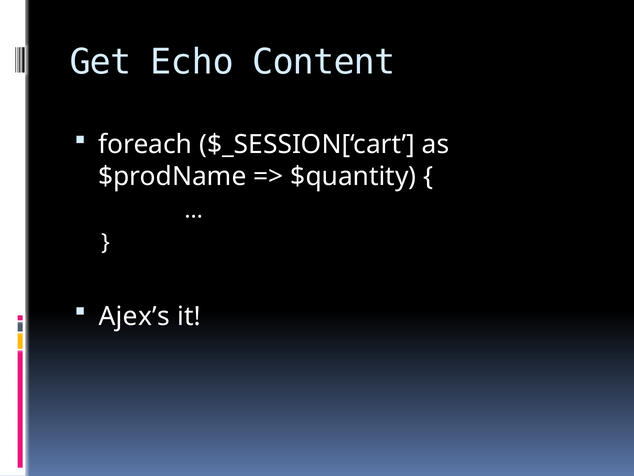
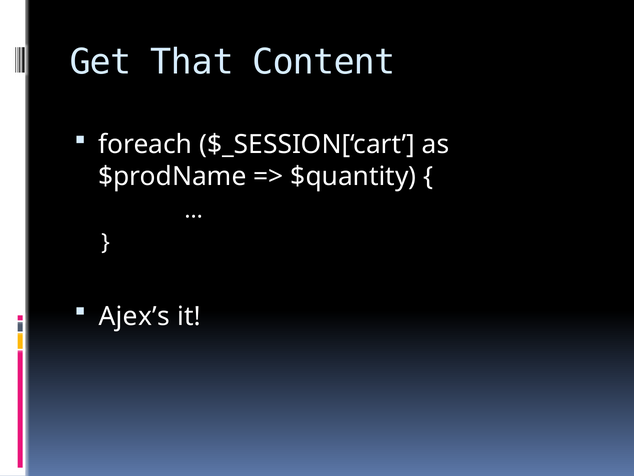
Echo: Echo -> That
